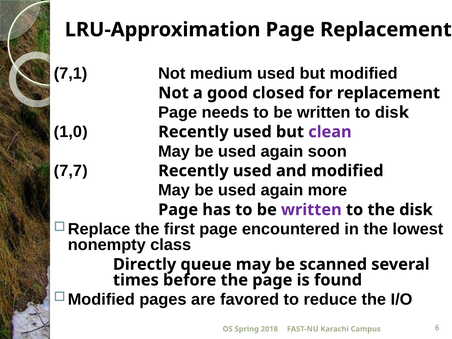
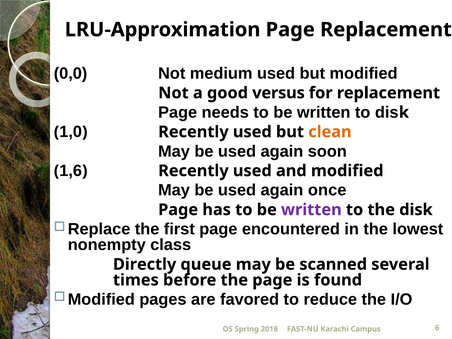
7,1: 7,1 -> 0,0
closed: closed -> versus
clean colour: purple -> orange
7,7: 7,7 -> 1,6
more: more -> once
